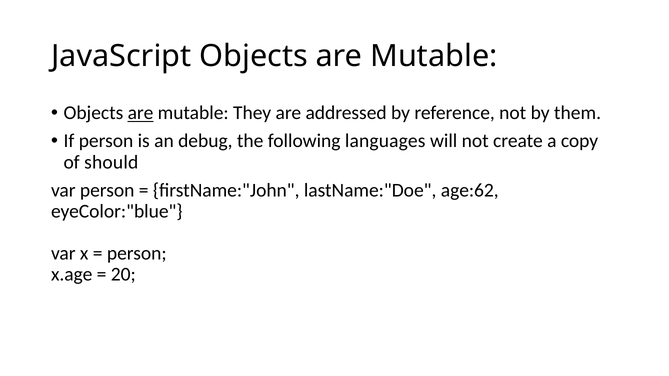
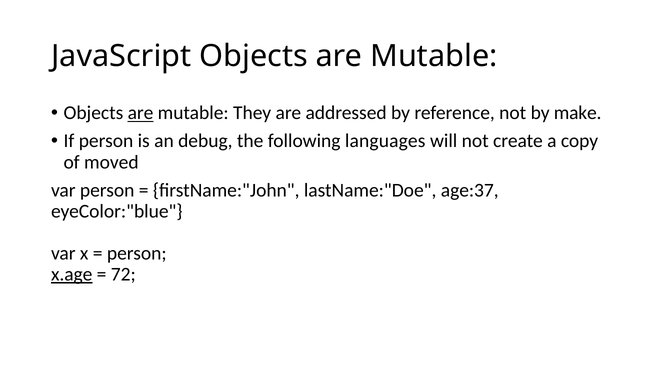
them: them -> make
should: should -> moved
age:62: age:62 -> age:37
x.age underline: none -> present
20: 20 -> 72
